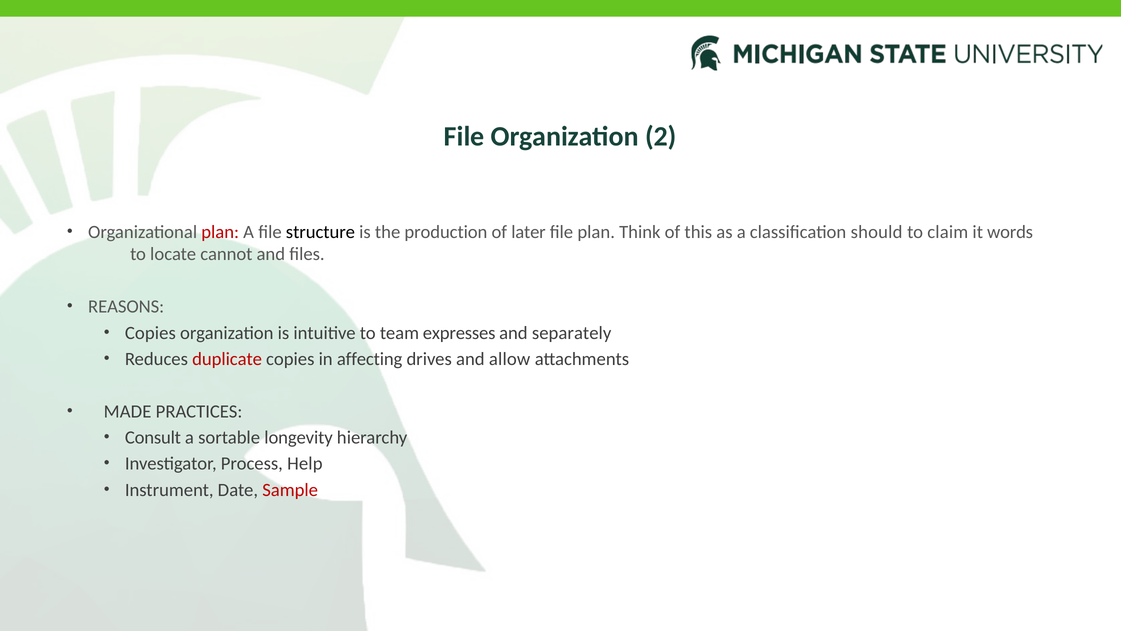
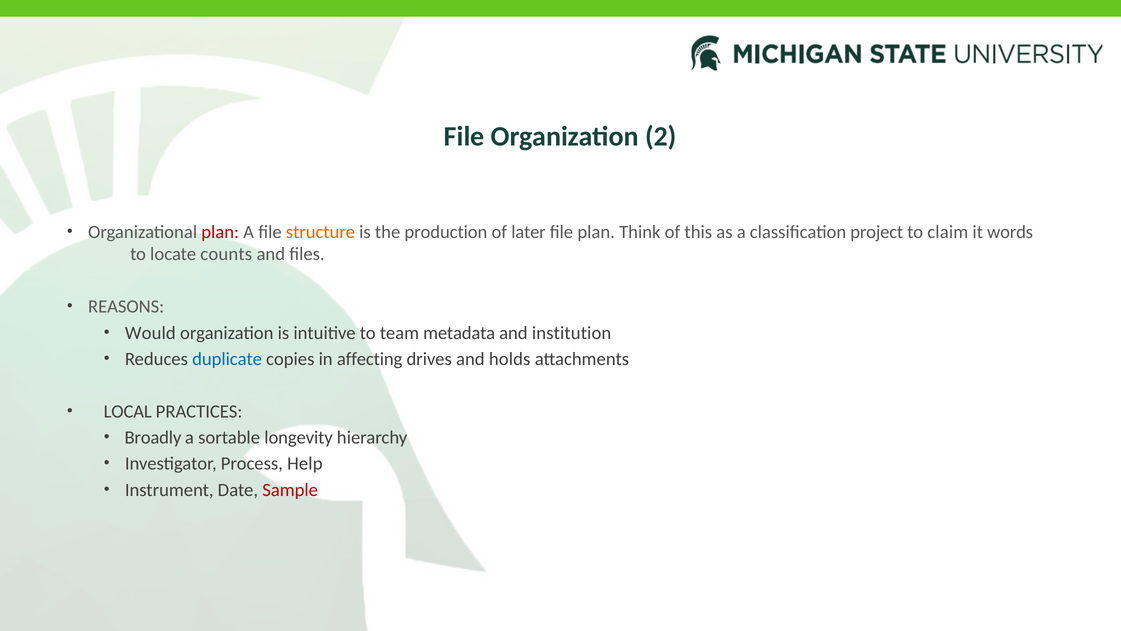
structure colour: black -> orange
should: should -> project
cannot: cannot -> counts
Copies at (150, 333): Copies -> Would
expresses: expresses -> metadata
separately: separately -> institution
duplicate colour: red -> blue
allow: allow -> holds
MADE: MADE -> LOCAL
Consult: Consult -> Broadly
